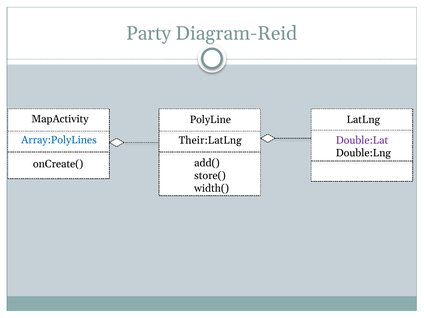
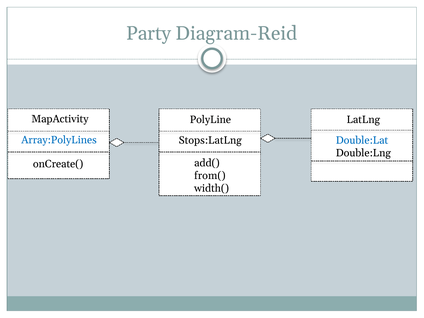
Their:LatLng: Their:LatLng -> Stops:LatLng
Double:Lat colour: purple -> blue
store(: store( -> from(
